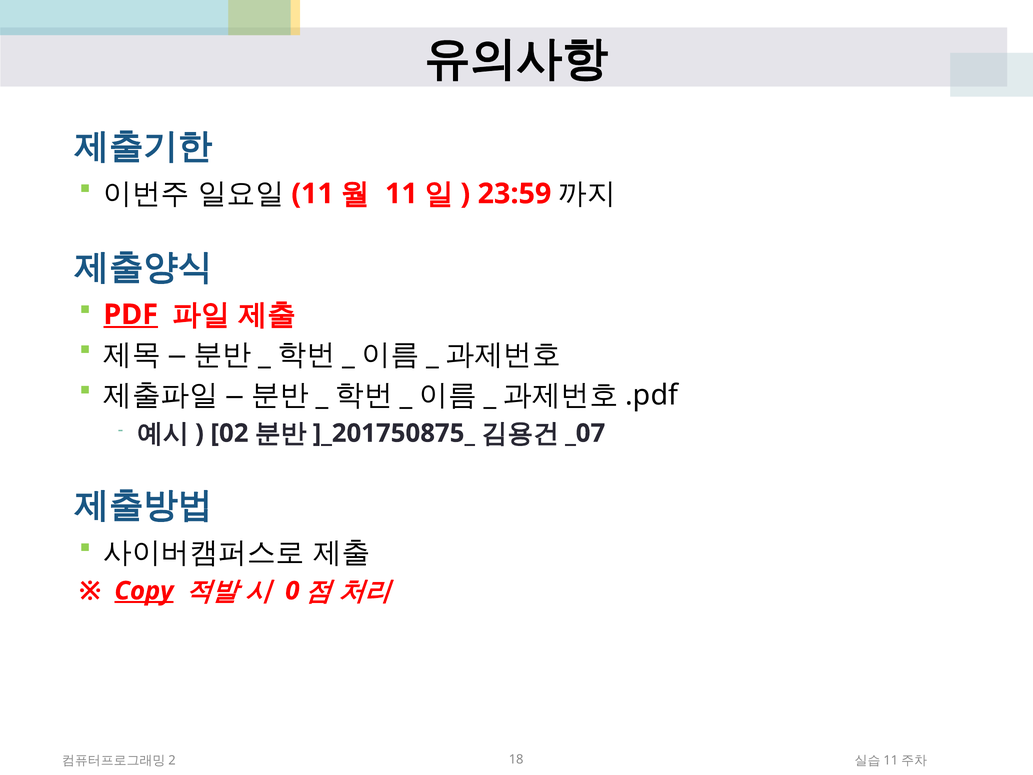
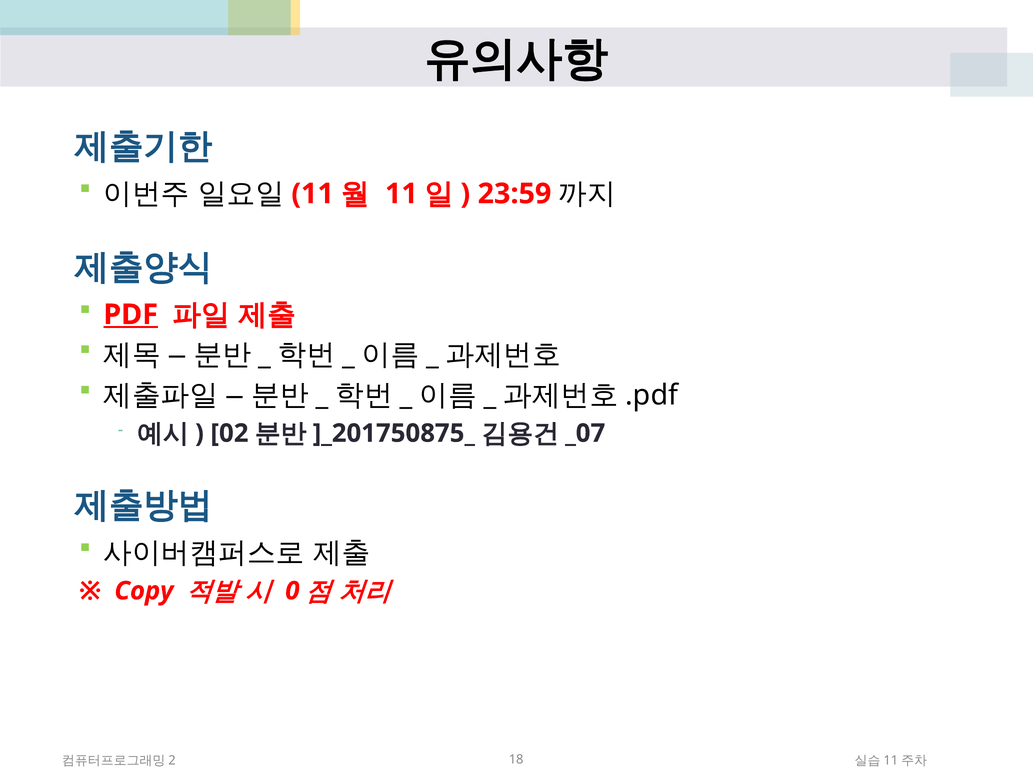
Copy underline: present -> none
